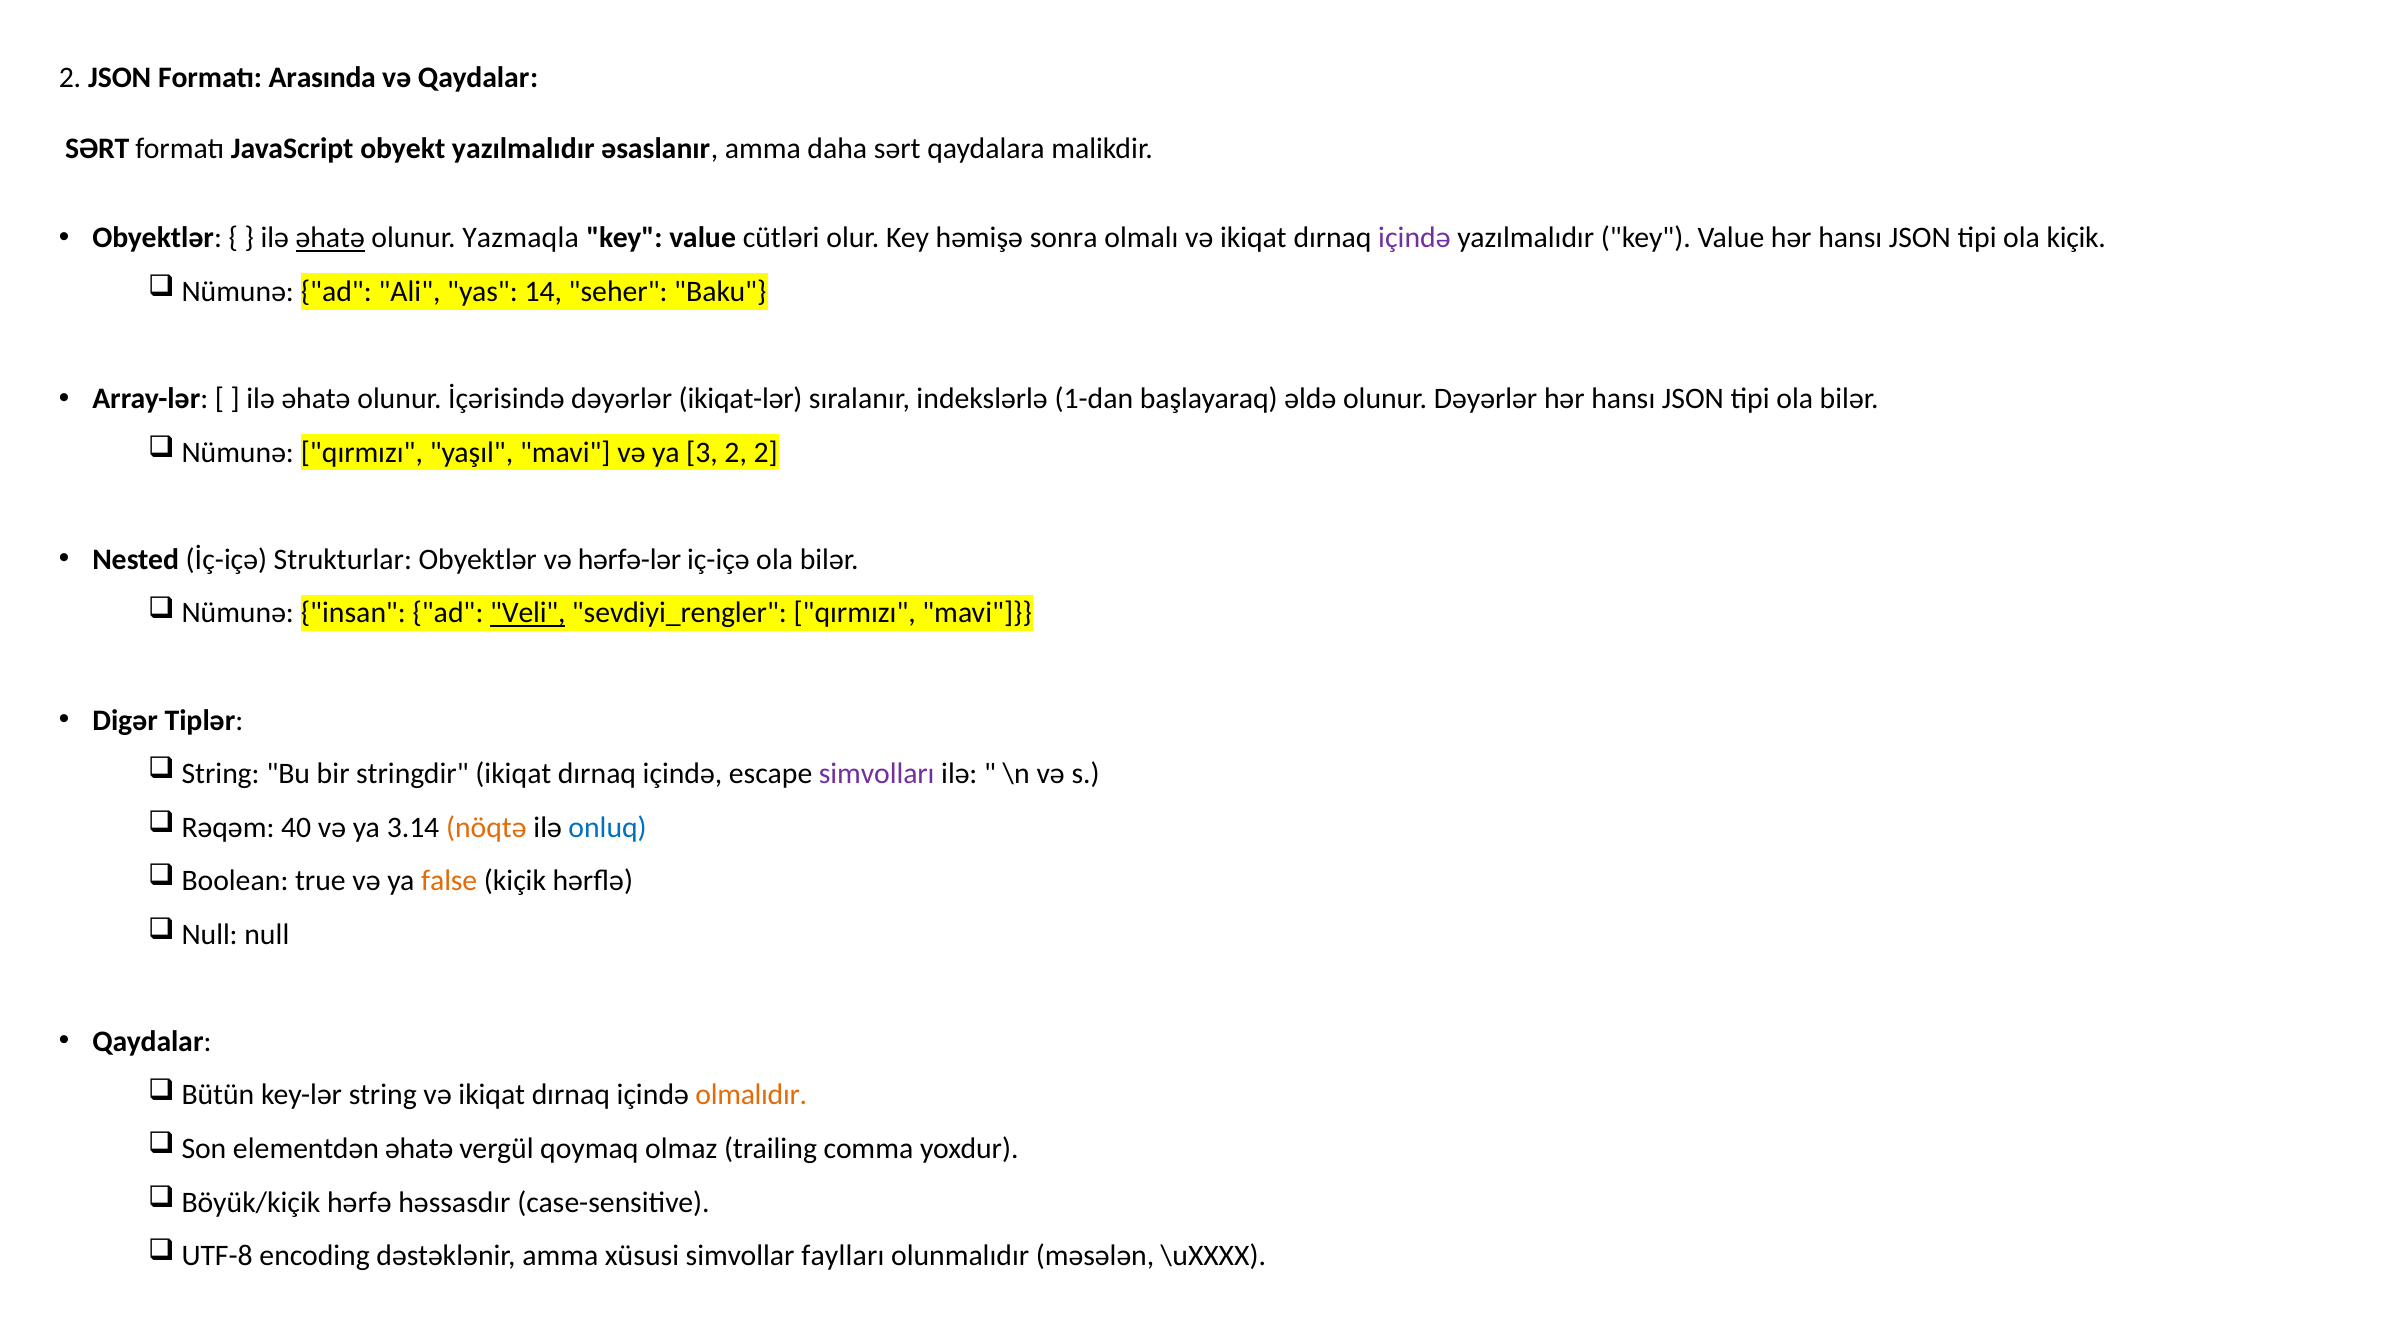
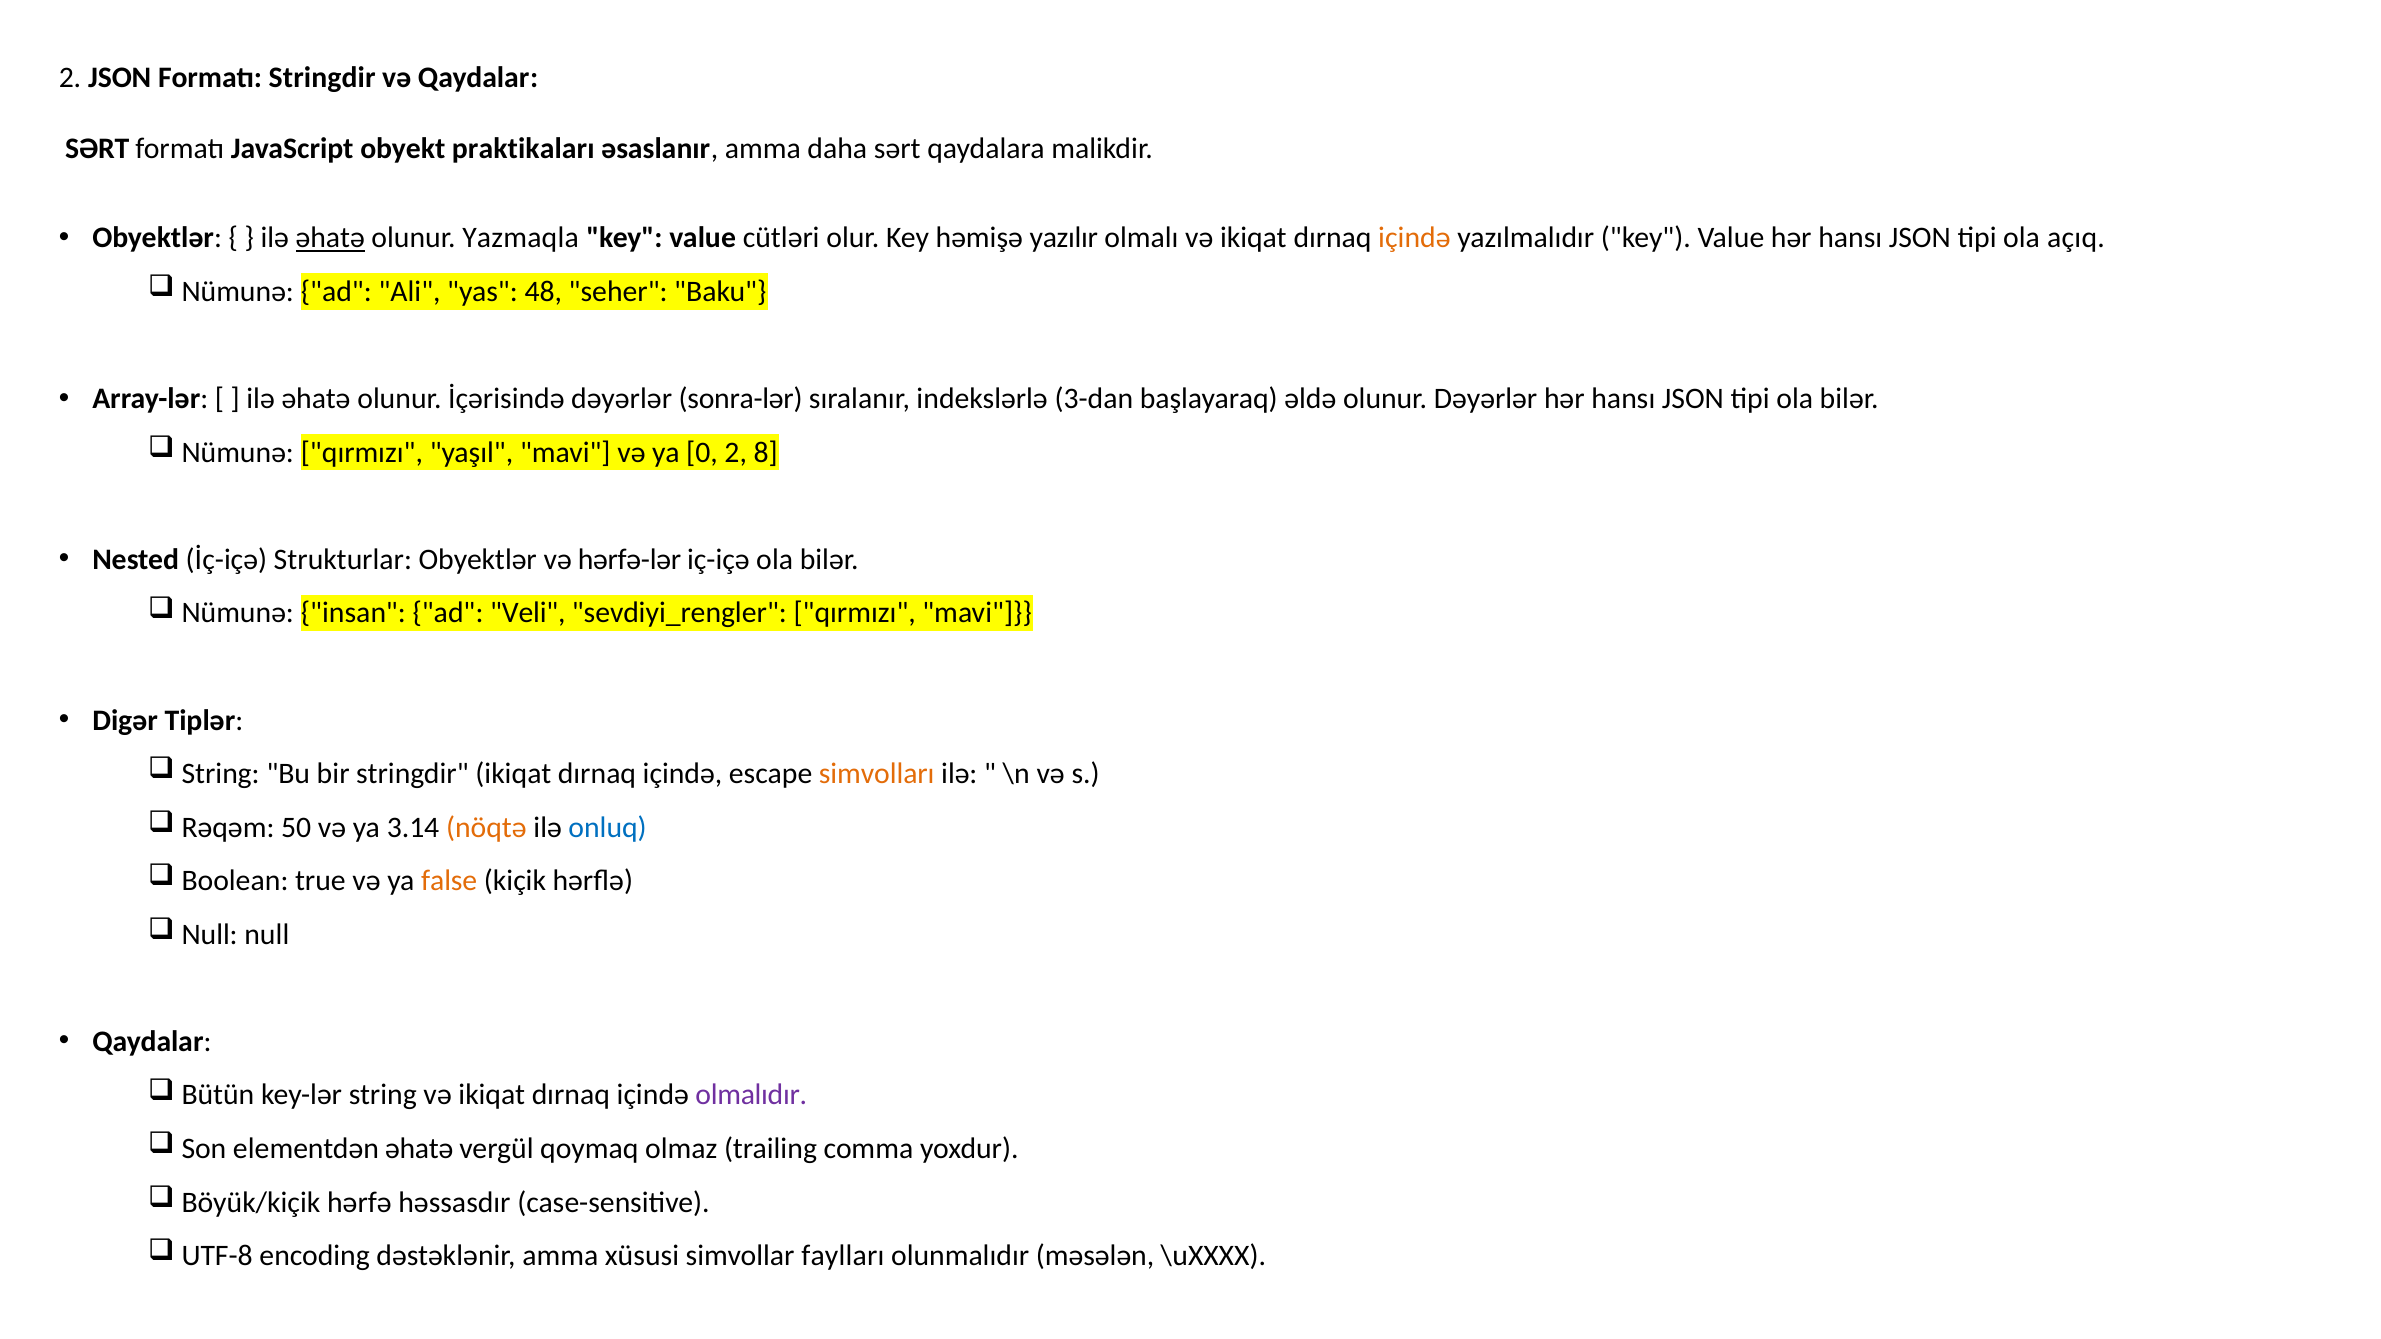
Formatı Arasında: Arasında -> Stringdir
obyekt yazılmalıdır: yazılmalıdır -> praktikaları
sonra: sonra -> yazılır
içində at (1414, 238) colour: purple -> orange
ola kiçik: kiçik -> açıq
14: 14 -> 48
ikiqat-lər: ikiqat-lər -> sonra-lər
1-dan: 1-dan -> 3-dan
3: 3 -> 0
2 2: 2 -> 8
Veli underline: present -> none
simvolları colour: purple -> orange
40: 40 -> 50
olmalıdır colour: orange -> purple
